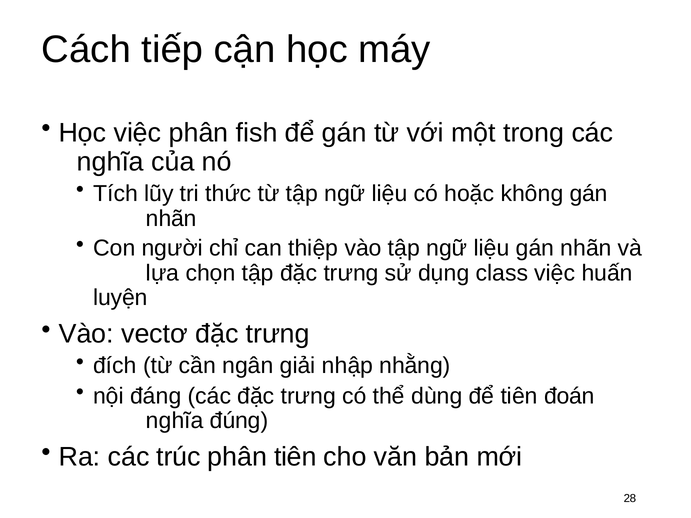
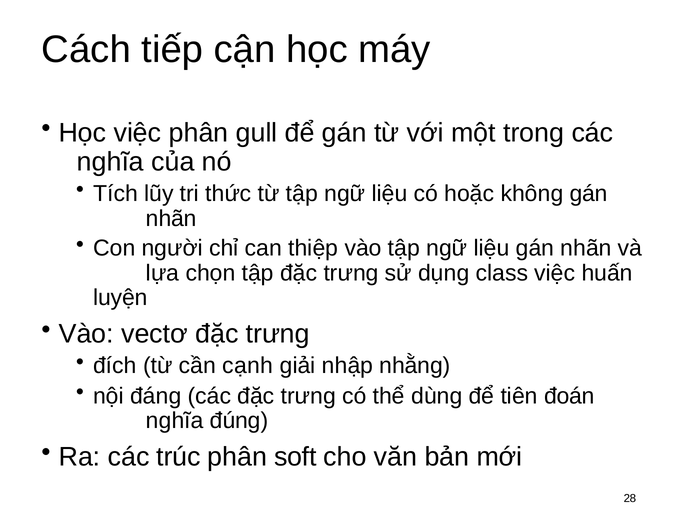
fish: fish -> gull
ngân: ngân -> cạnh
phân tiên: tiên -> soft
